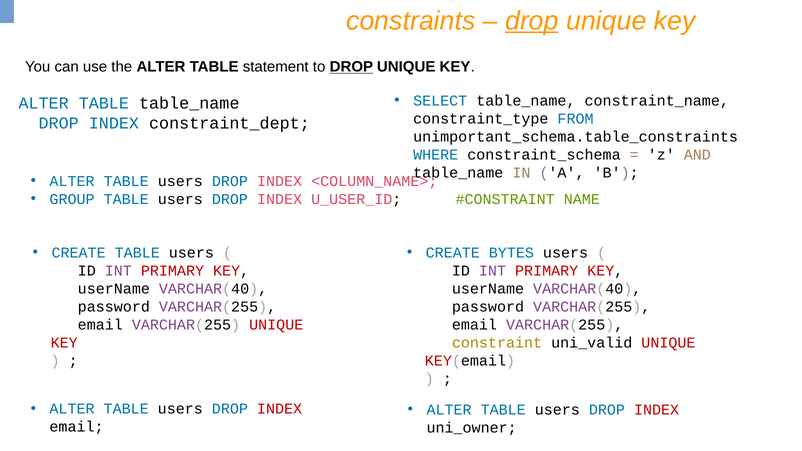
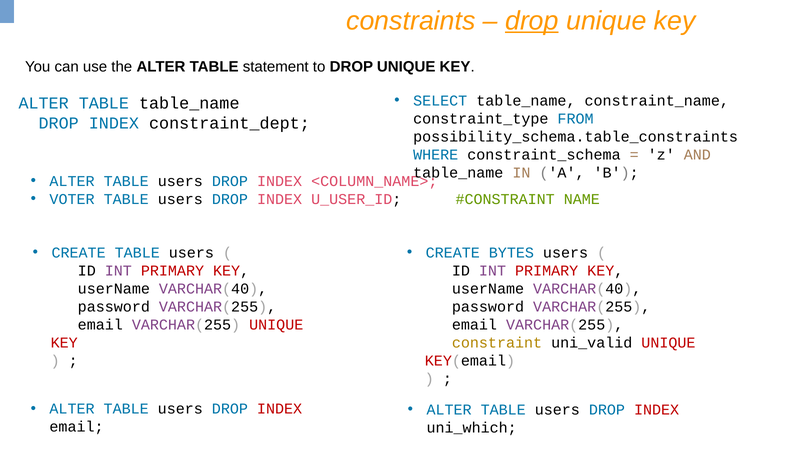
DROP at (351, 67) underline: present -> none
unimportant_schema.table_constraints: unimportant_schema.table_constraints -> possibility_schema.table_constraints
GROUP: GROUP -> VOTER
uni_owner: uni_owner -> uni_which
